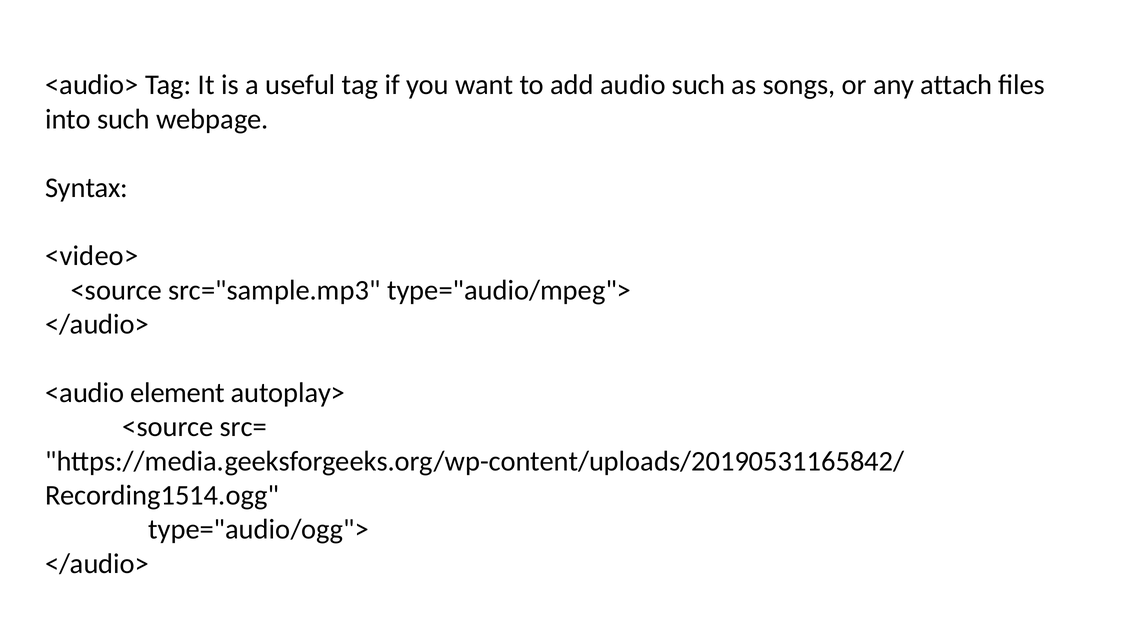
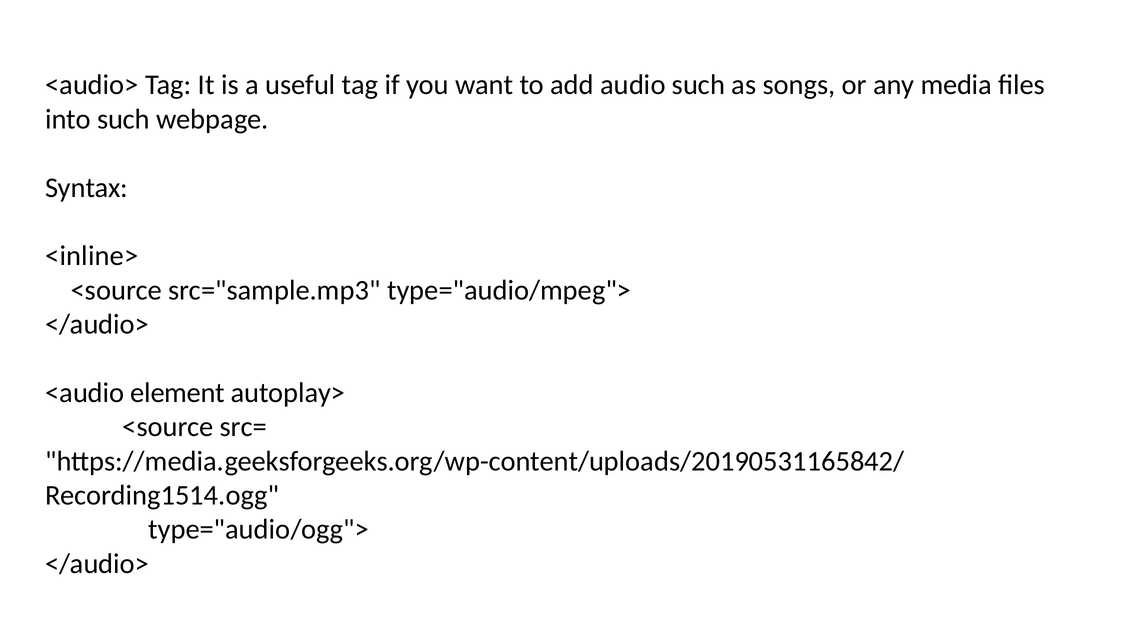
attach: attach -> media
<video>: <video> -> <inline>
